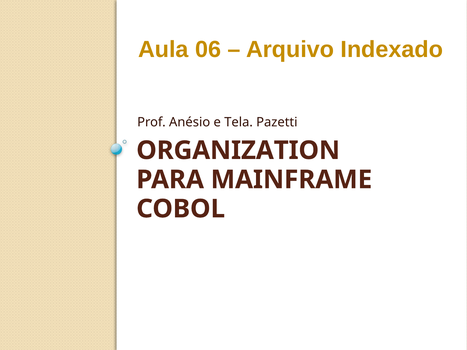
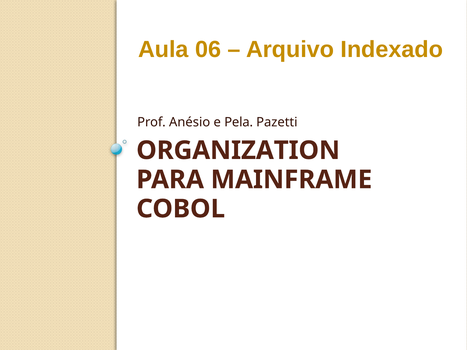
Tela: Tela -> Pela
